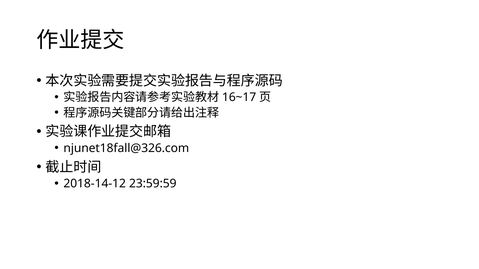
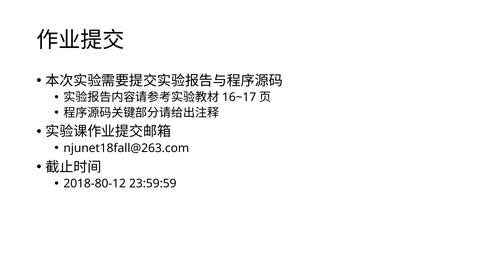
njunet18fall@326.com: njunet18fall@326.com -> njunet18fall@263.com
2018-14-12: 2018-14-12 -> 2018-80-12
